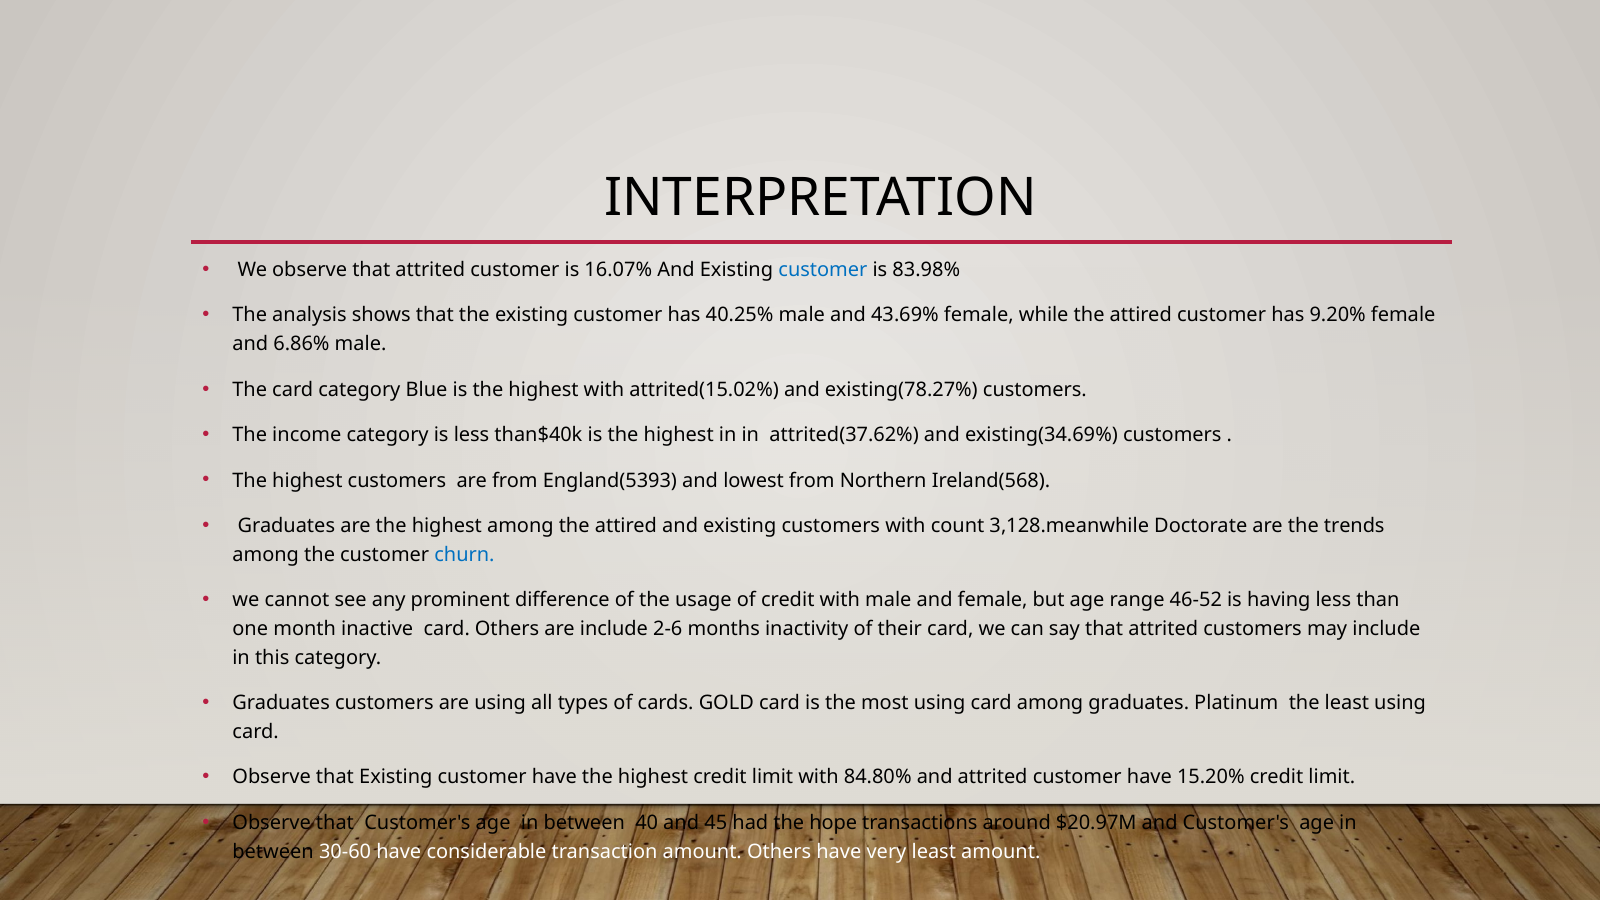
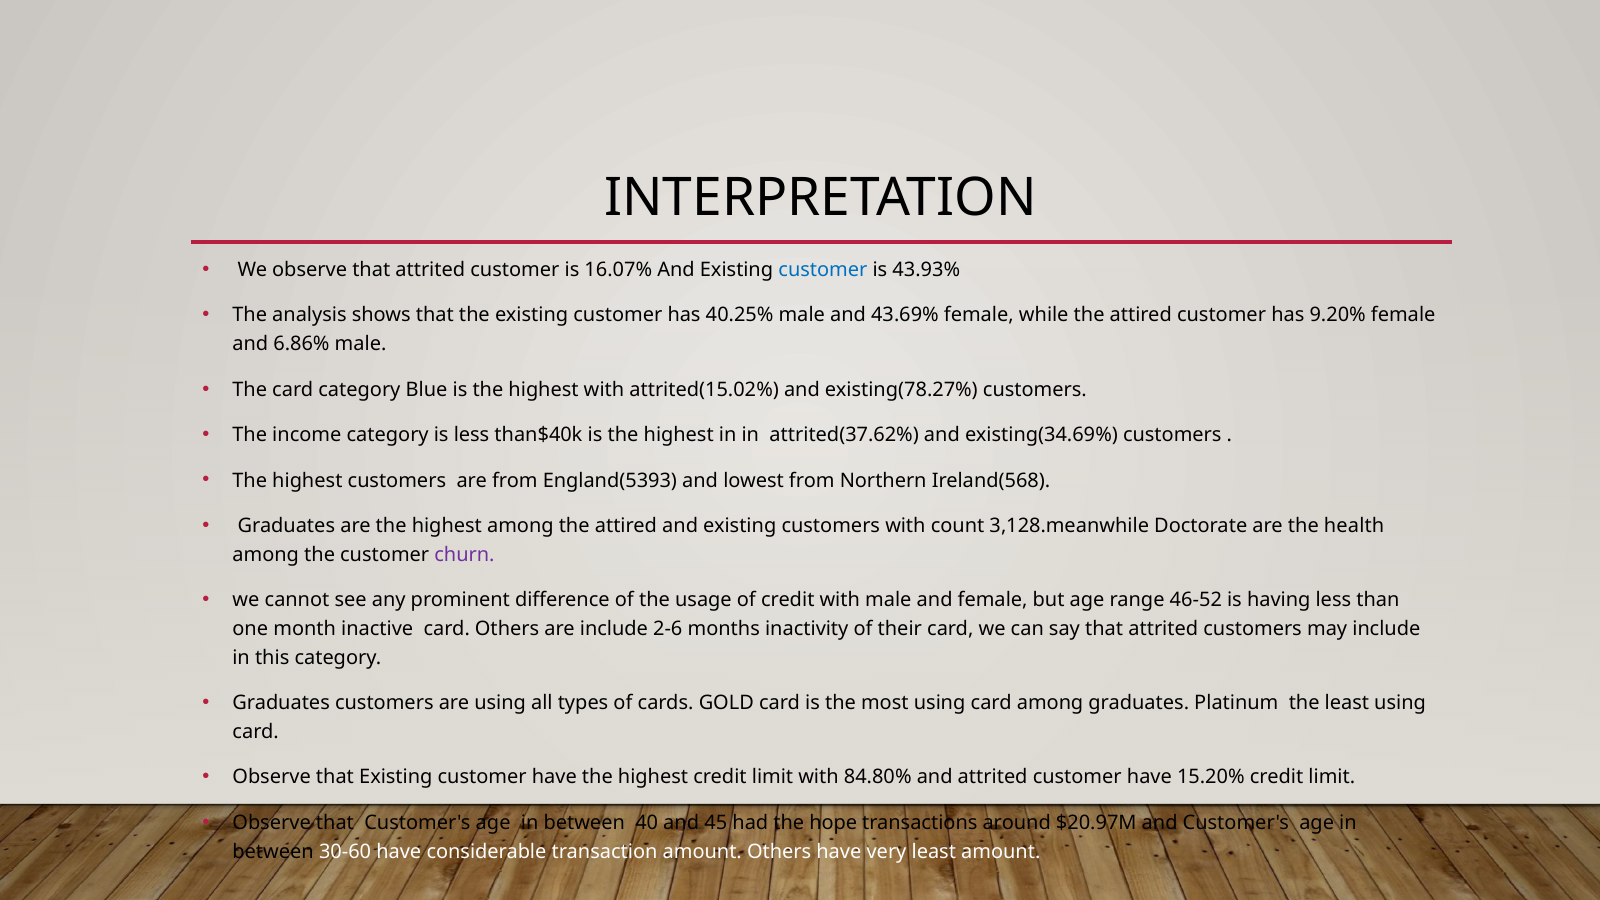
83.98%: 83.98% -> 43.93%
trends: trends -> health
churn colour: blue -> purple
